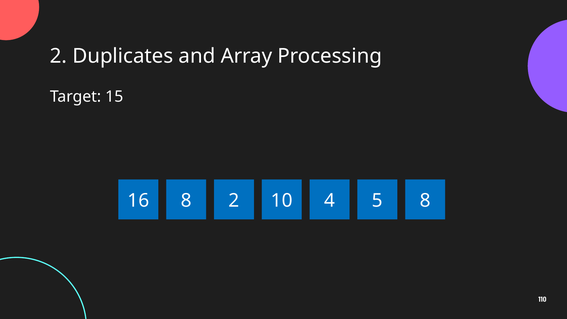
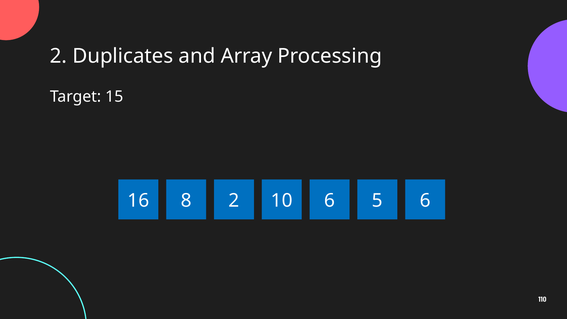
10 4: 4 -> 6
2 8: 8 -> 6
